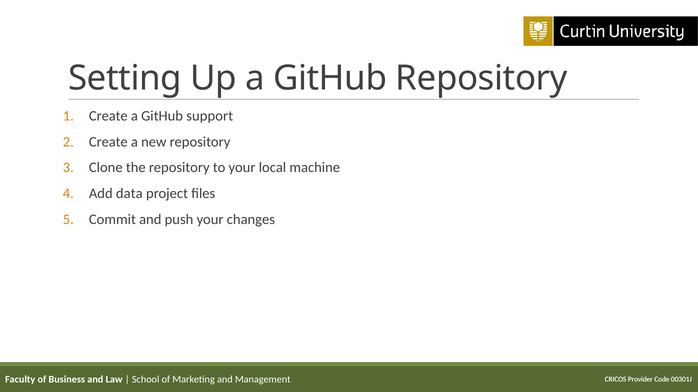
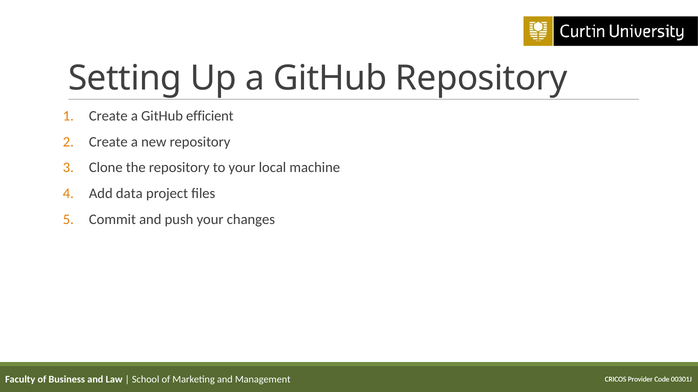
support: support -> efficient
